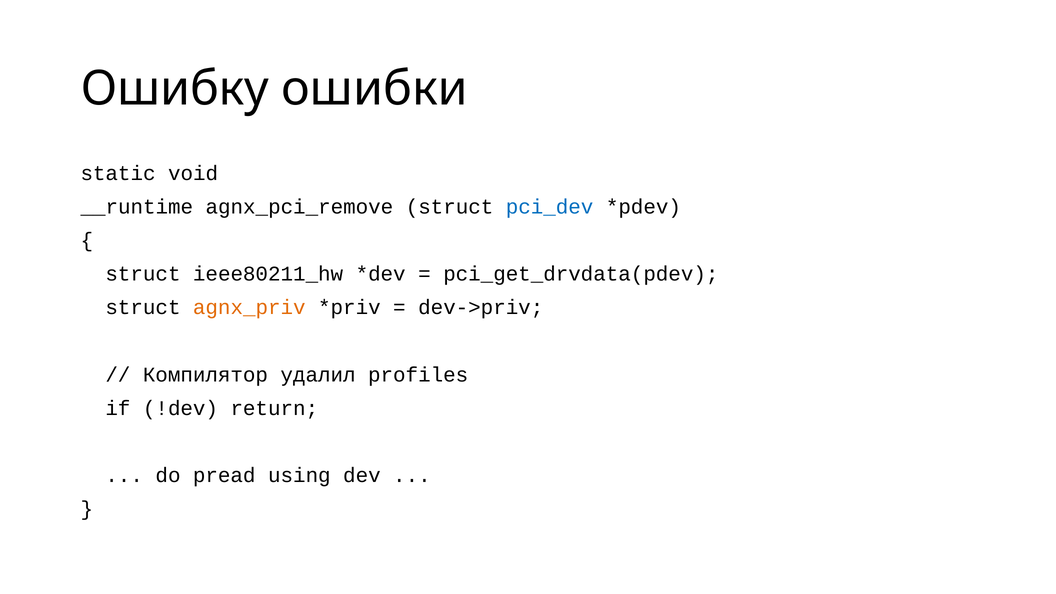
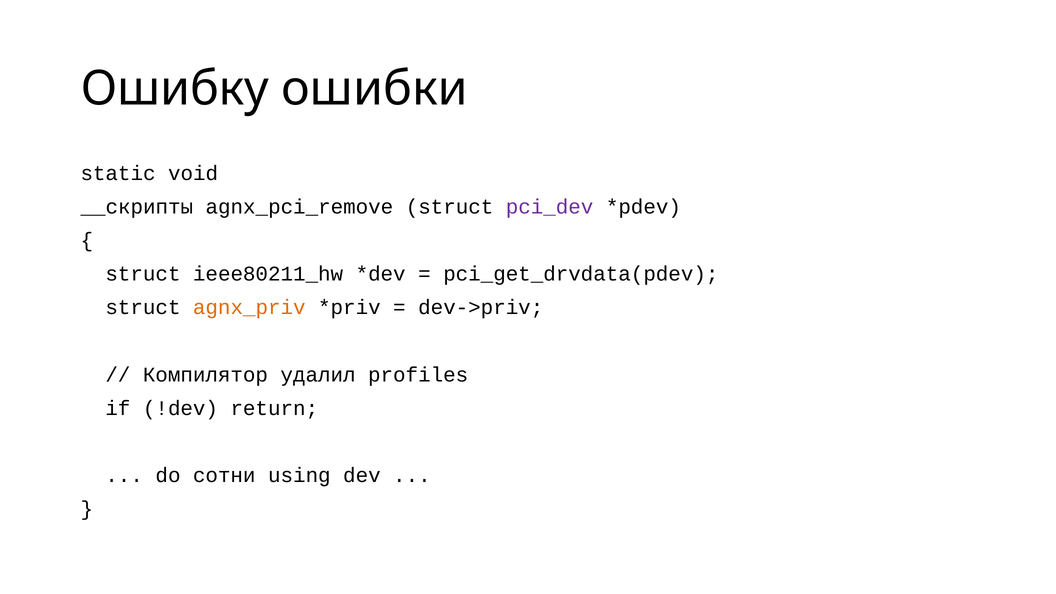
__runtime: __runtime -> __скрипты
pci_dev colour: blue -> purple
pread: pread -> сотни
